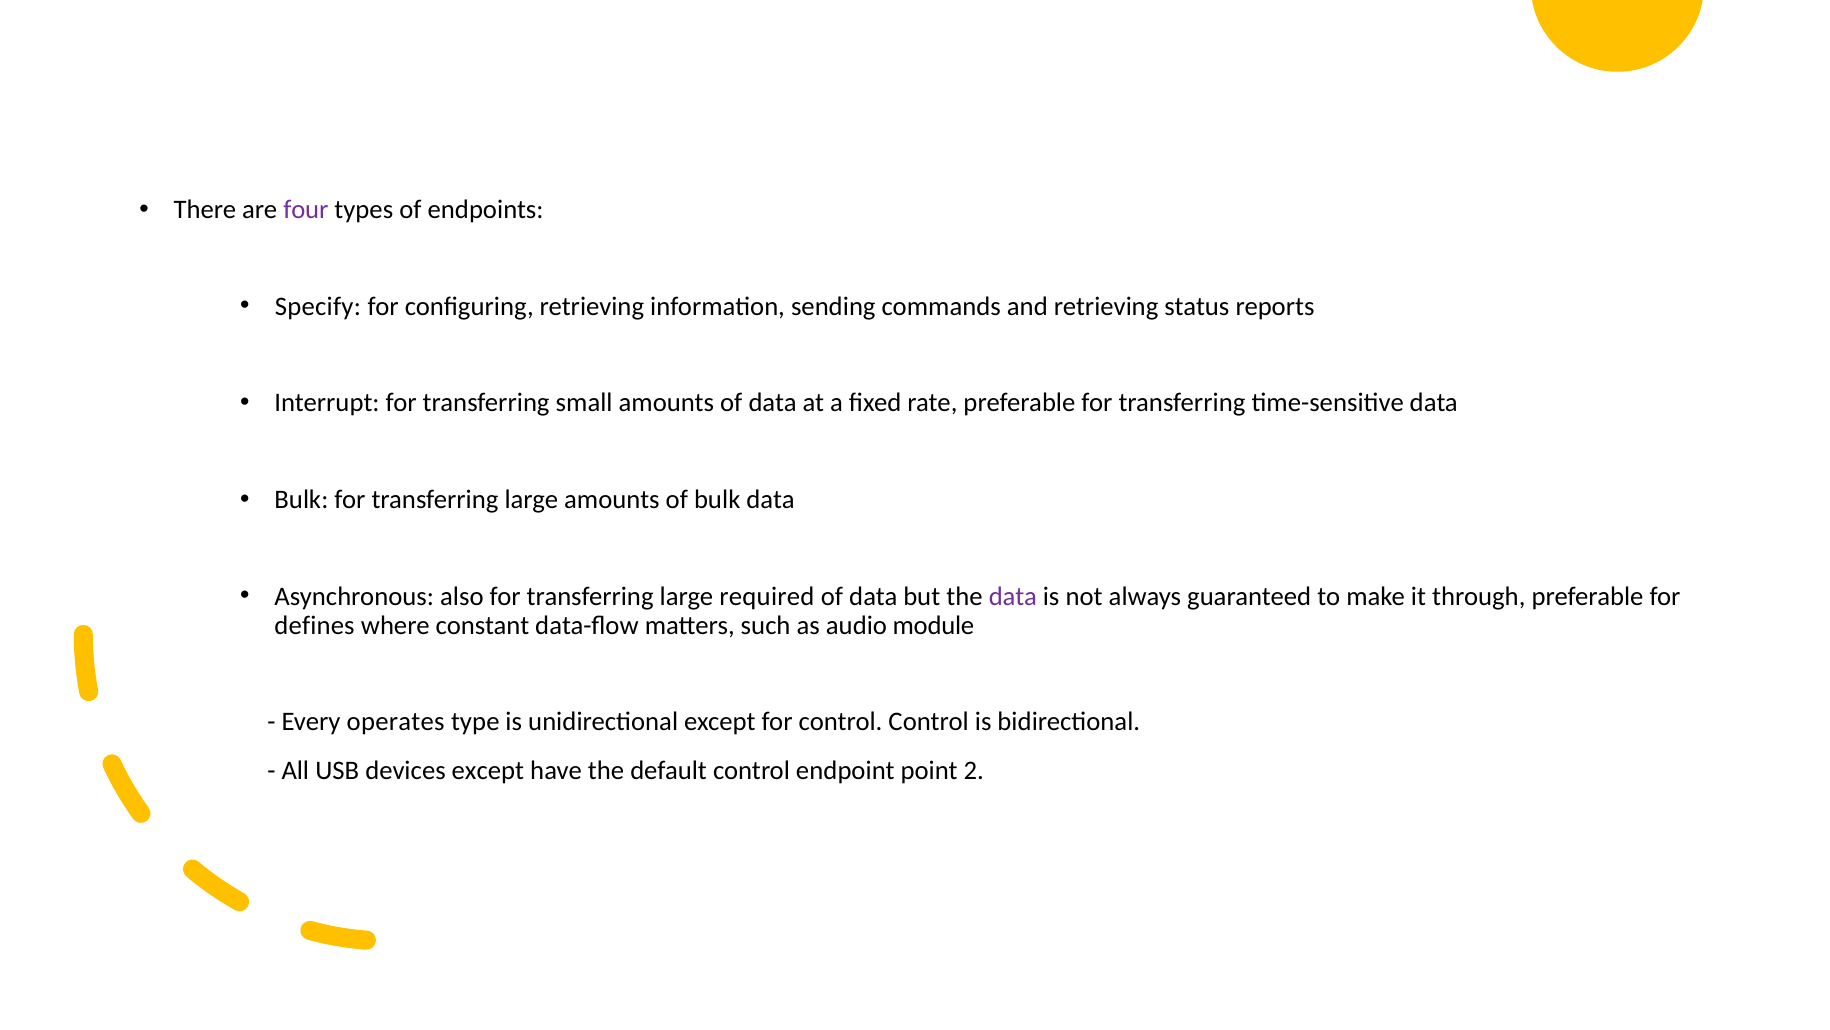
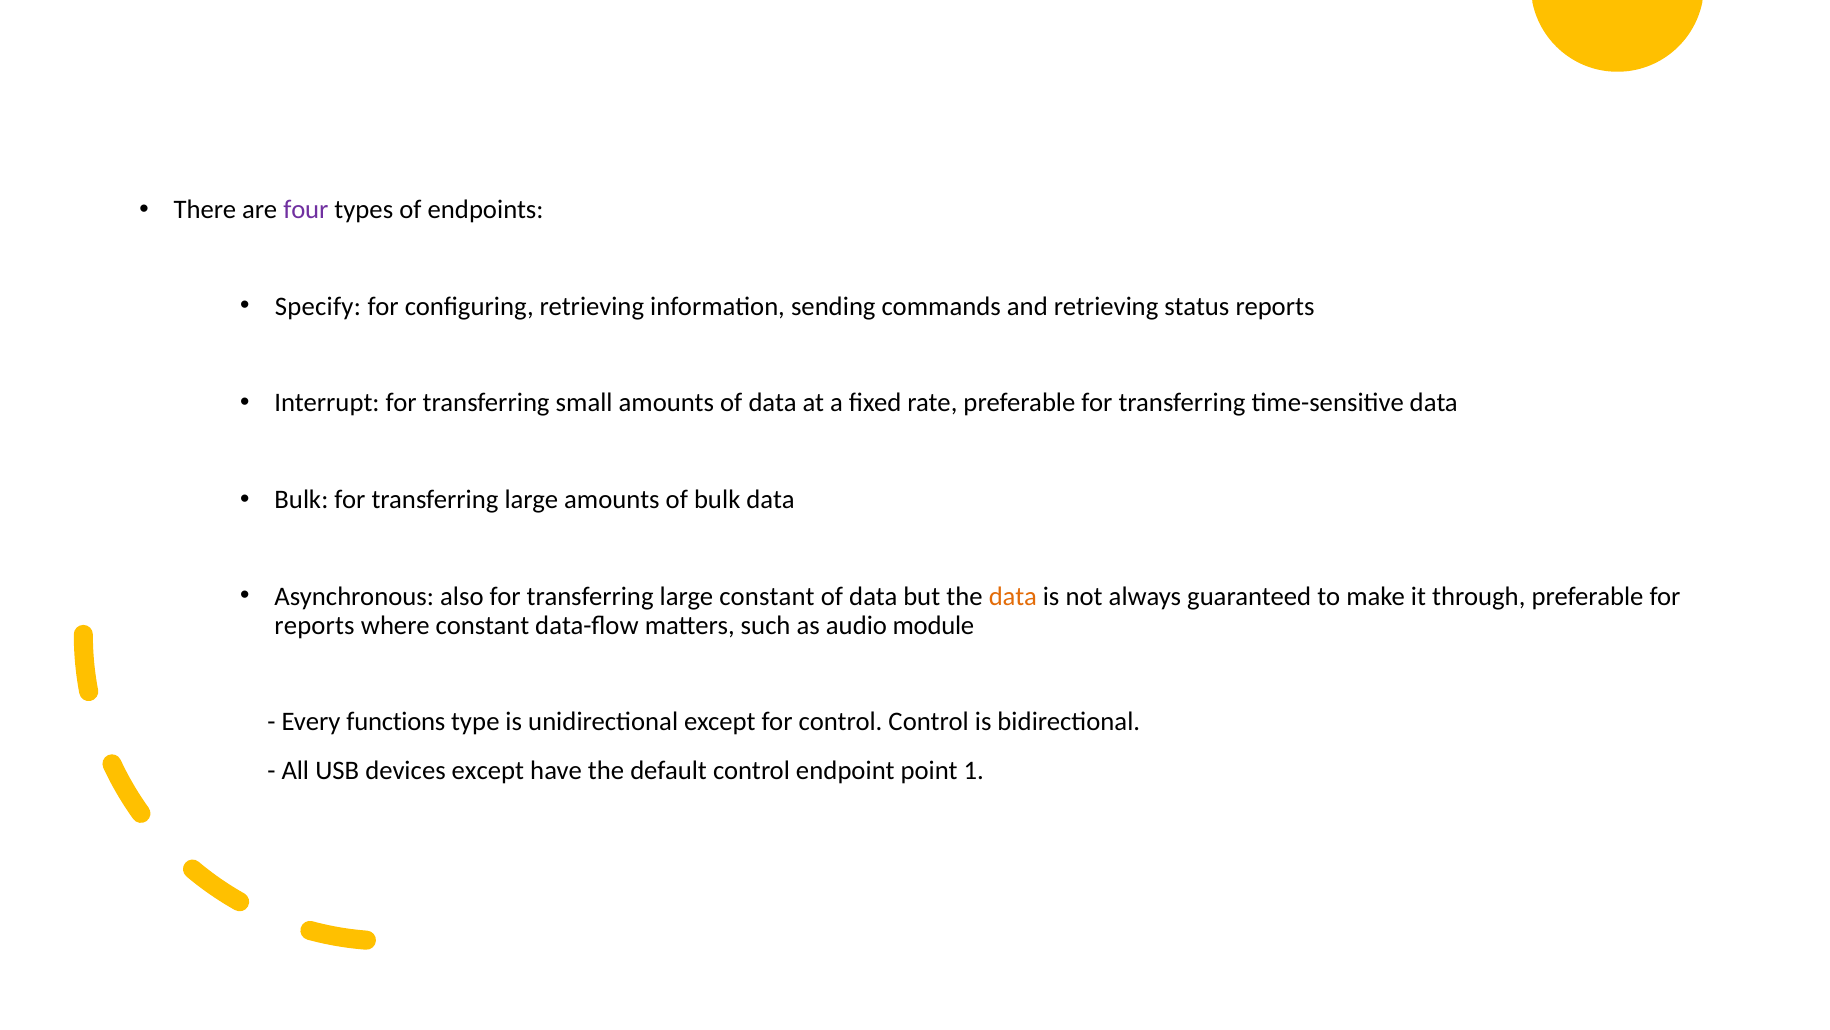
large required: required -> constant
data at (1013, 596) colour: purple -> orange
defines at (315, 625): defines -> reports
operates: operates -> functions
2: 2 -> 1
